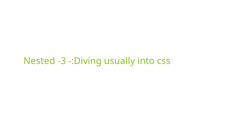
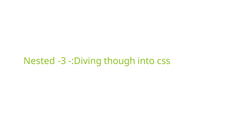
usually: usually -> though
